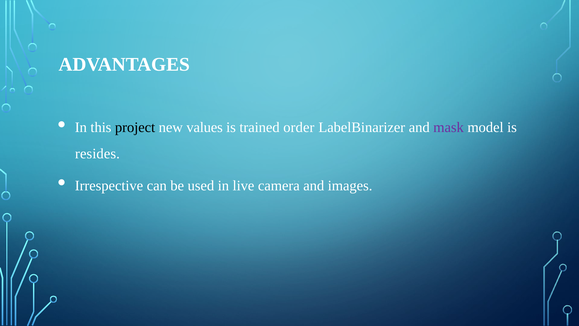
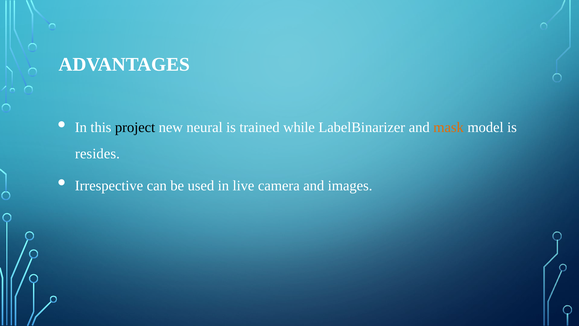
values: values -> neural
order: order -> while
mask colour: purple -> orange
